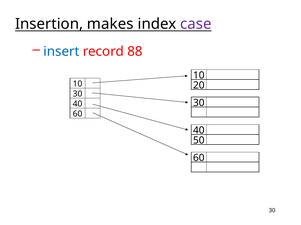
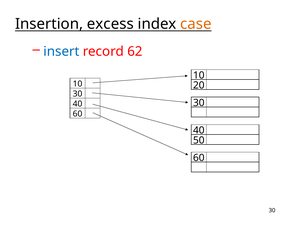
makes: makes -> excess
case colour: purple -> orange
88: 88 -> 62
